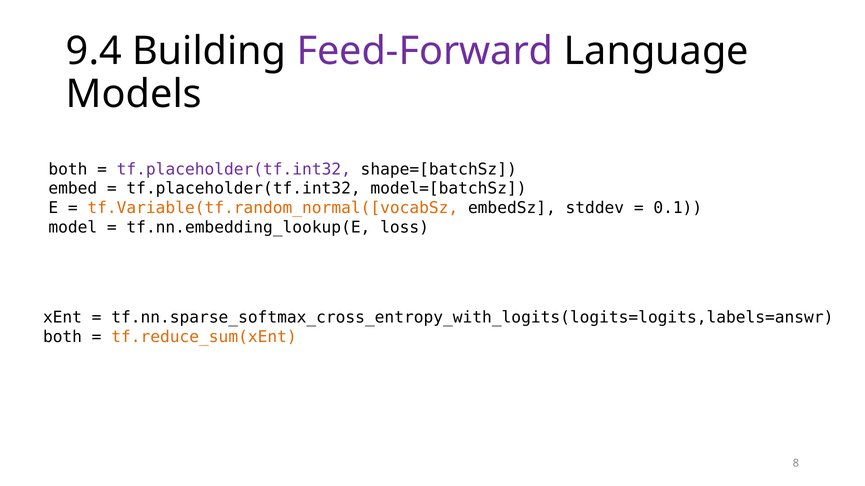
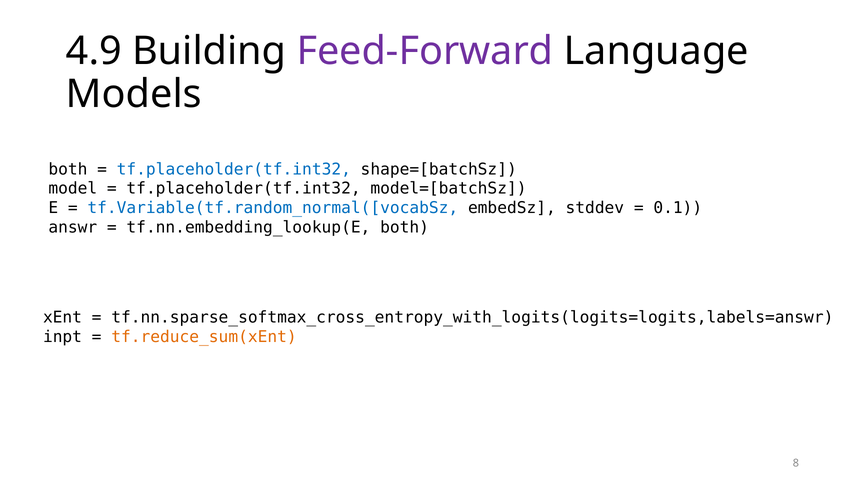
9.4: 9.4 -> 4.9
tf.placeholder(tf.int32 at (234, 169) colour: purple -> blue
embed: embed -> model
tf.Variable(tf.random_normal([vocabSz colour: orange -> blue
model: model -> answr
tf.nn.embedding_lookup(E loss: loss -> both
both at (63, 337): both -> inpt
